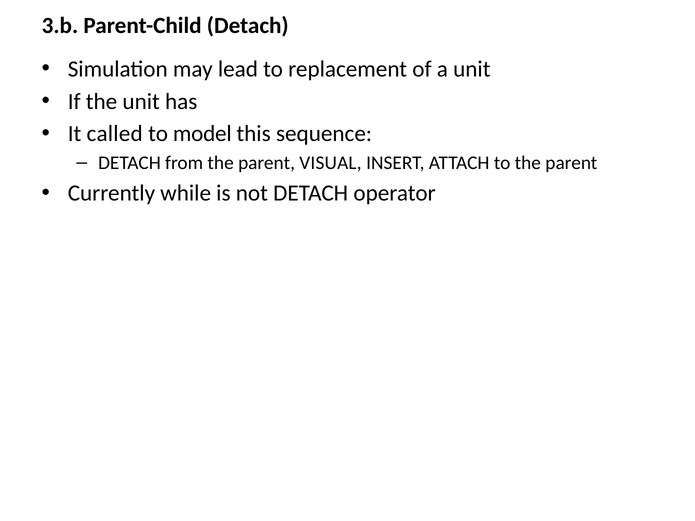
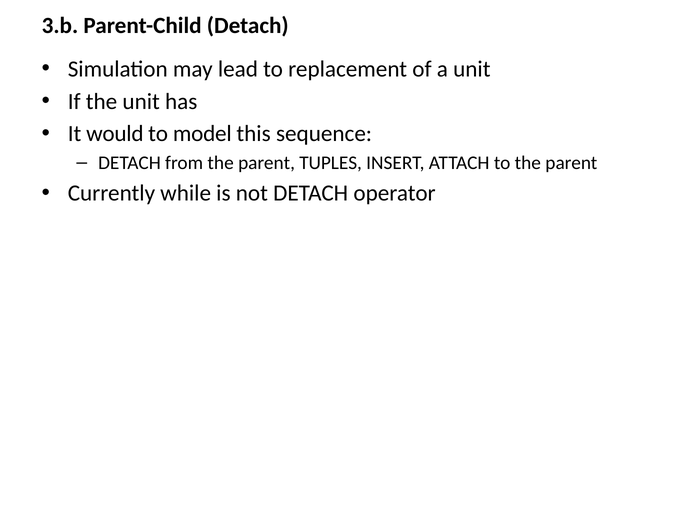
called: called -> would
VISUAL: VISUAL -> TUPLES
